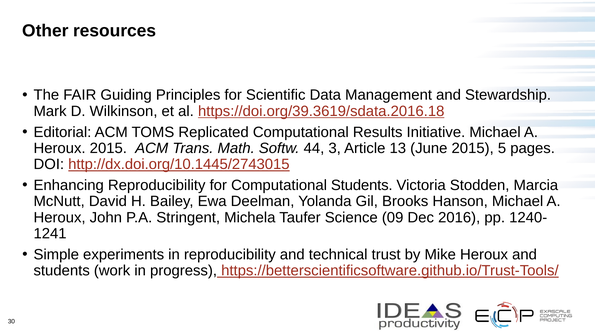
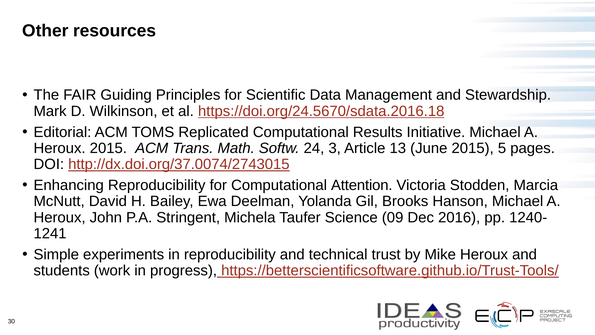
https://doi.org/39.3619/sdata.2016.18: https://doi.org/39.3619/sdata.2016.18 -> https://doi.org/24.5670/sdata.2016.18
44: 44 -> 24
http://dx.doi.org/10.1445/2743015: http://dx.doi.org/10.1445/2743015 -> http://dx.doi.org/37.0074/2743015
Computational Students: Students -> Attention
